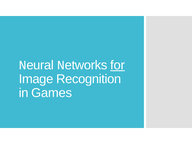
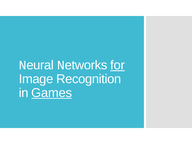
Games underline: none -> present
